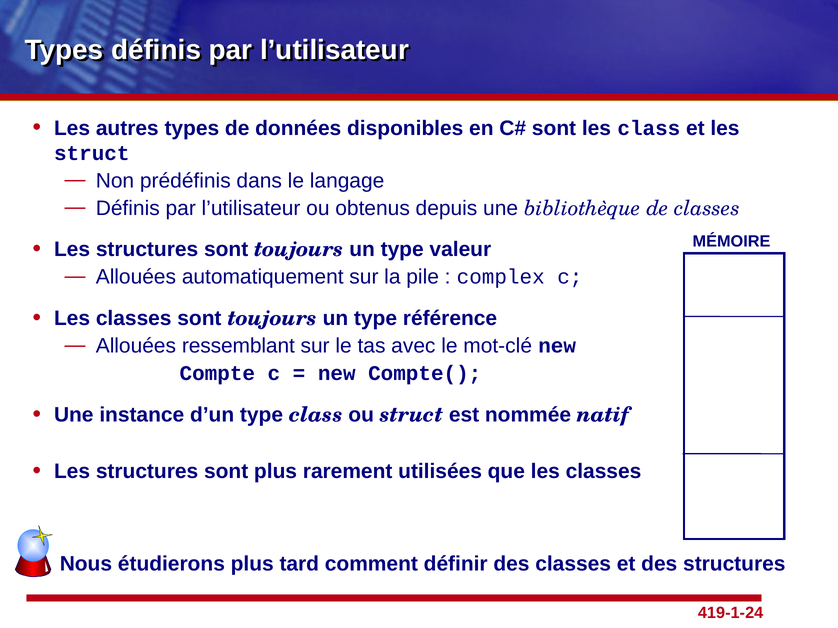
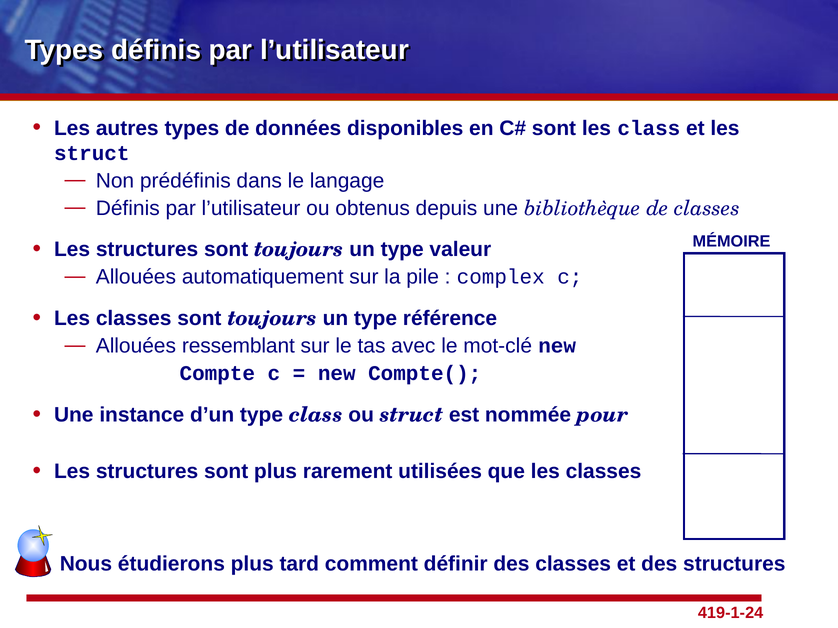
natif: natif -> pour
